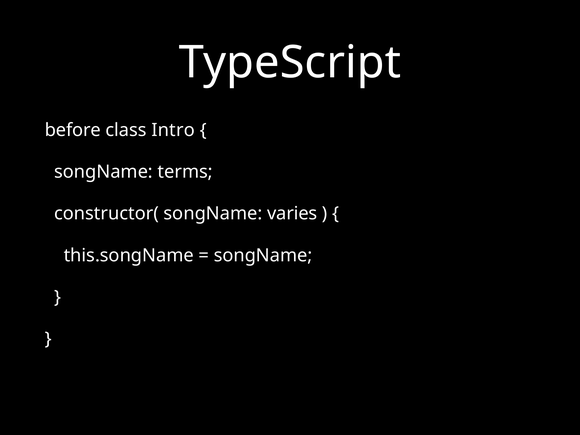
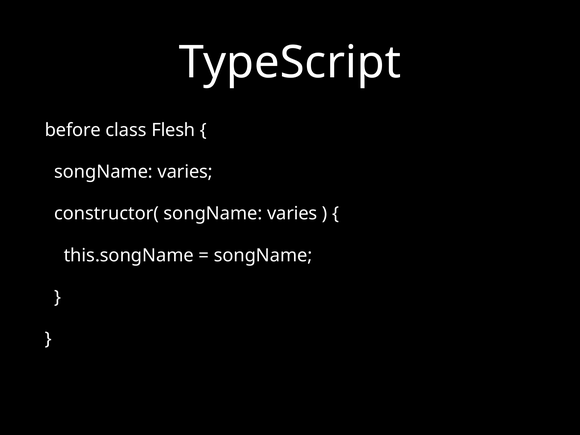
Intro: Intro -> Flesh
terms at (185, 172): terms -> varies
